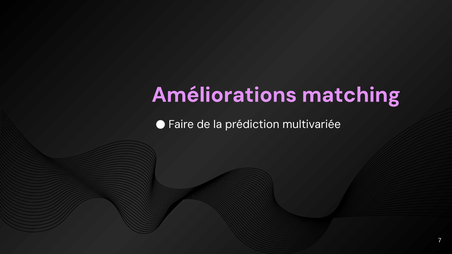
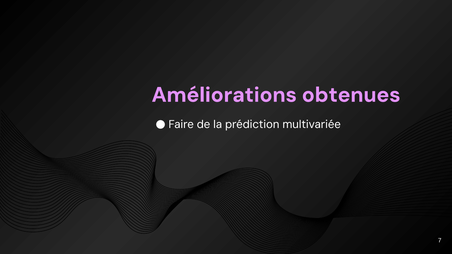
matching: matching -> obtenues
